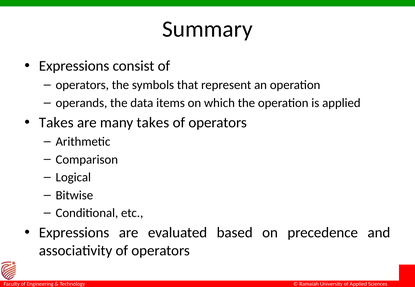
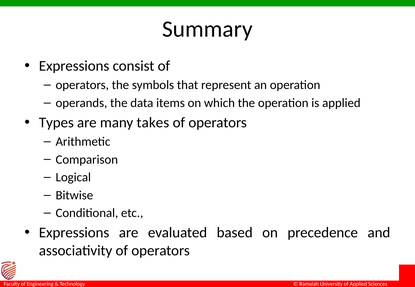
Takes at (56, 123): Takes -> Types
